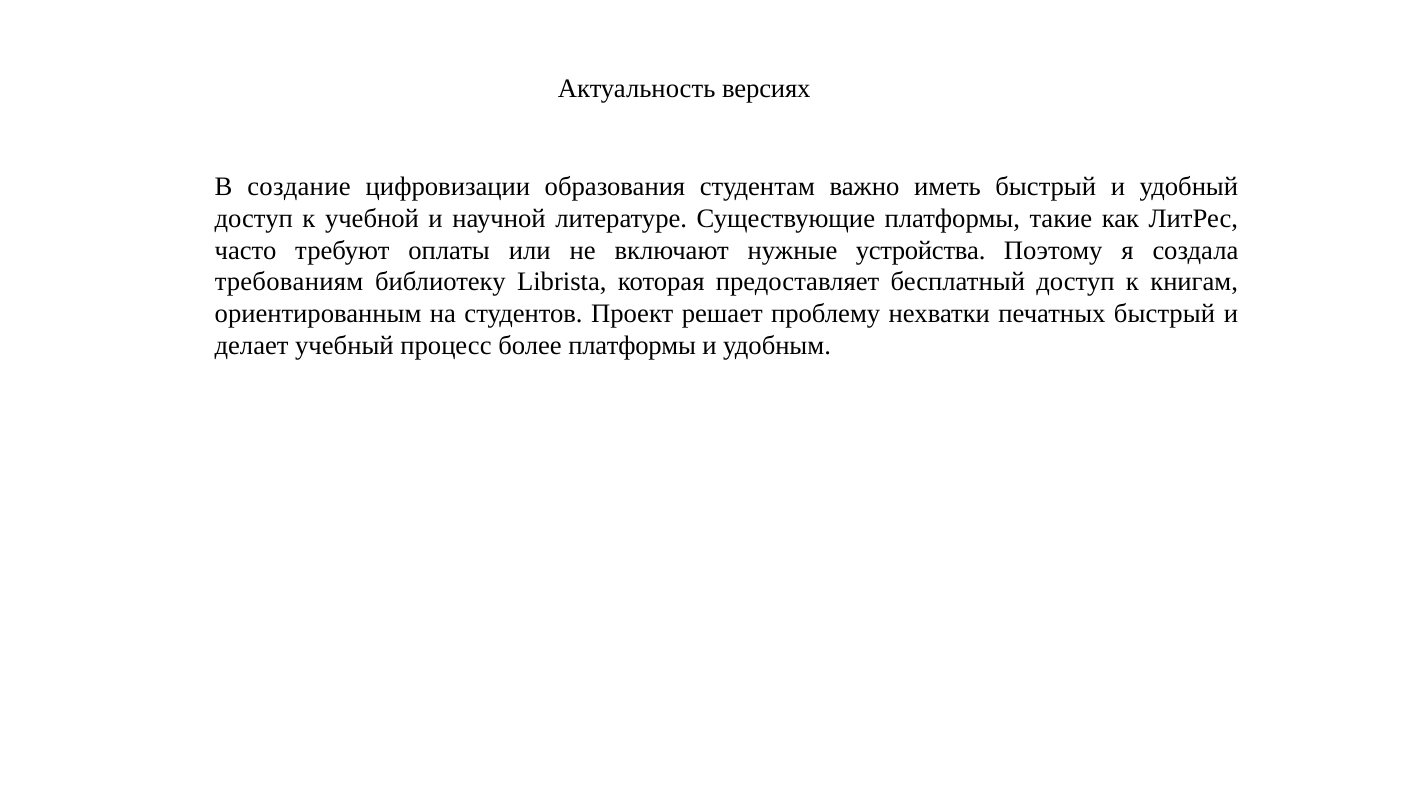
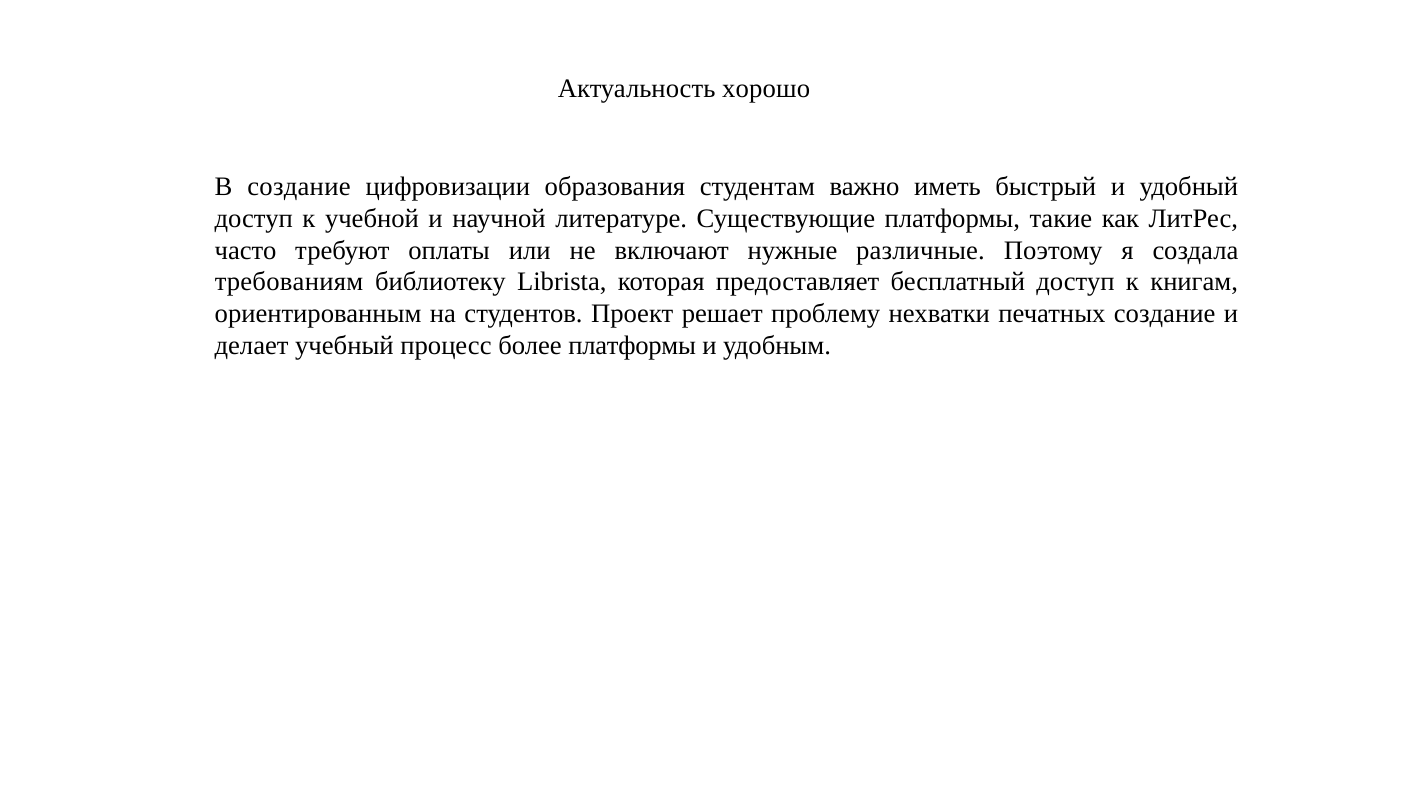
версиях: версиях -> хорошо
устройства: устройства -> различные
печатных быстрый: быстрый -> создание
